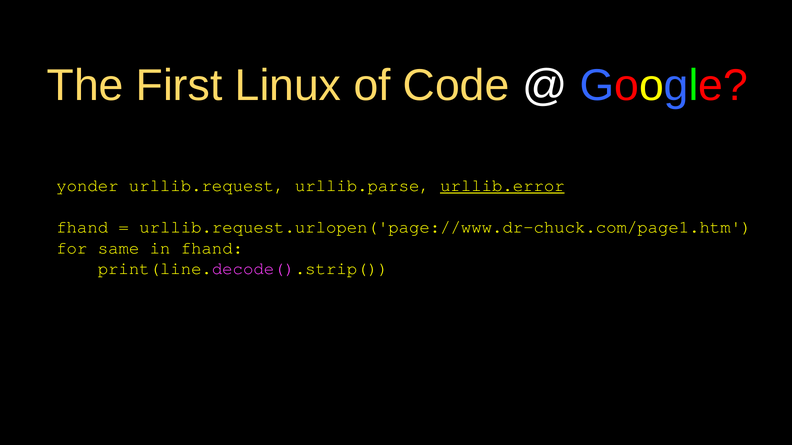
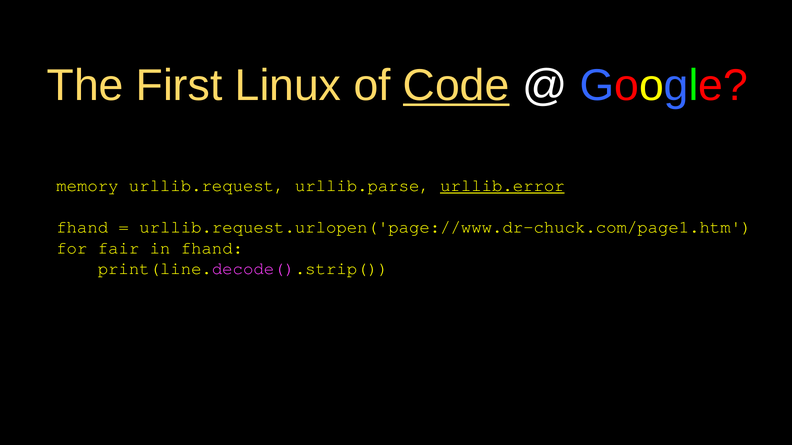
Code underline: none -> present
yonder: yonder -> memory
same: same -> fair
